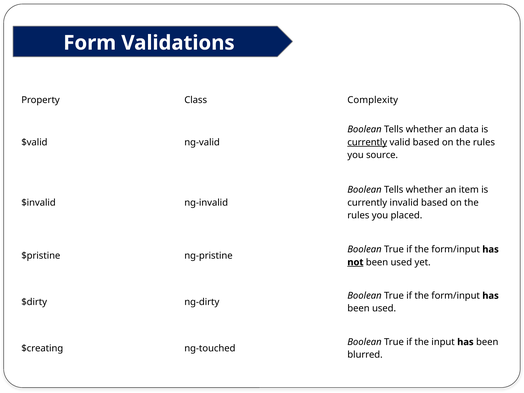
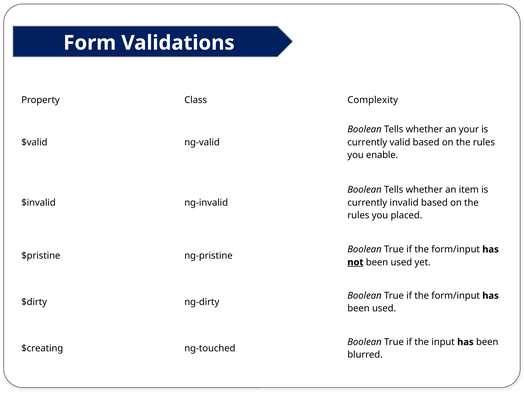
data: data -> your
currently at (367, 142) underline: present -> none
source: source -> enable
